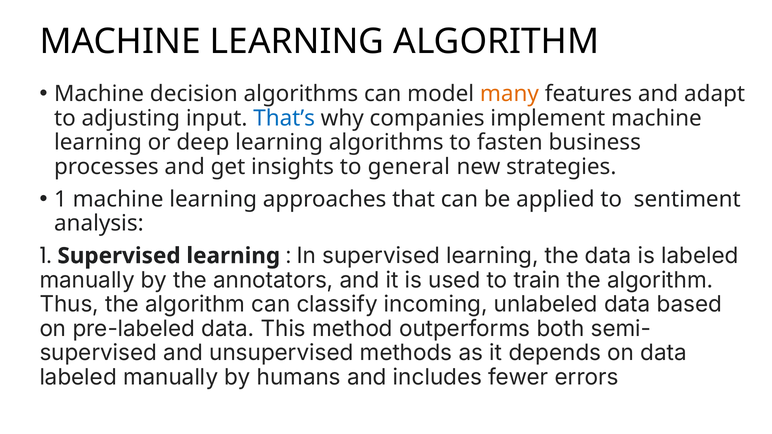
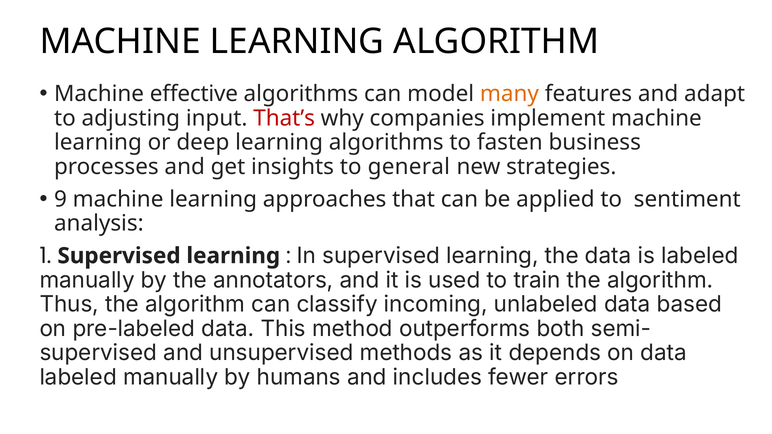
decision: decision -> effective
That’s colour: blue -> red
1 at (60, 199): 1 -> 9
